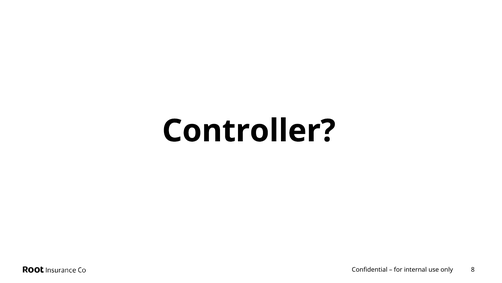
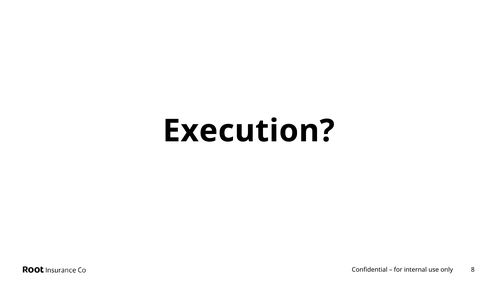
Controller: Controller -> Execution
